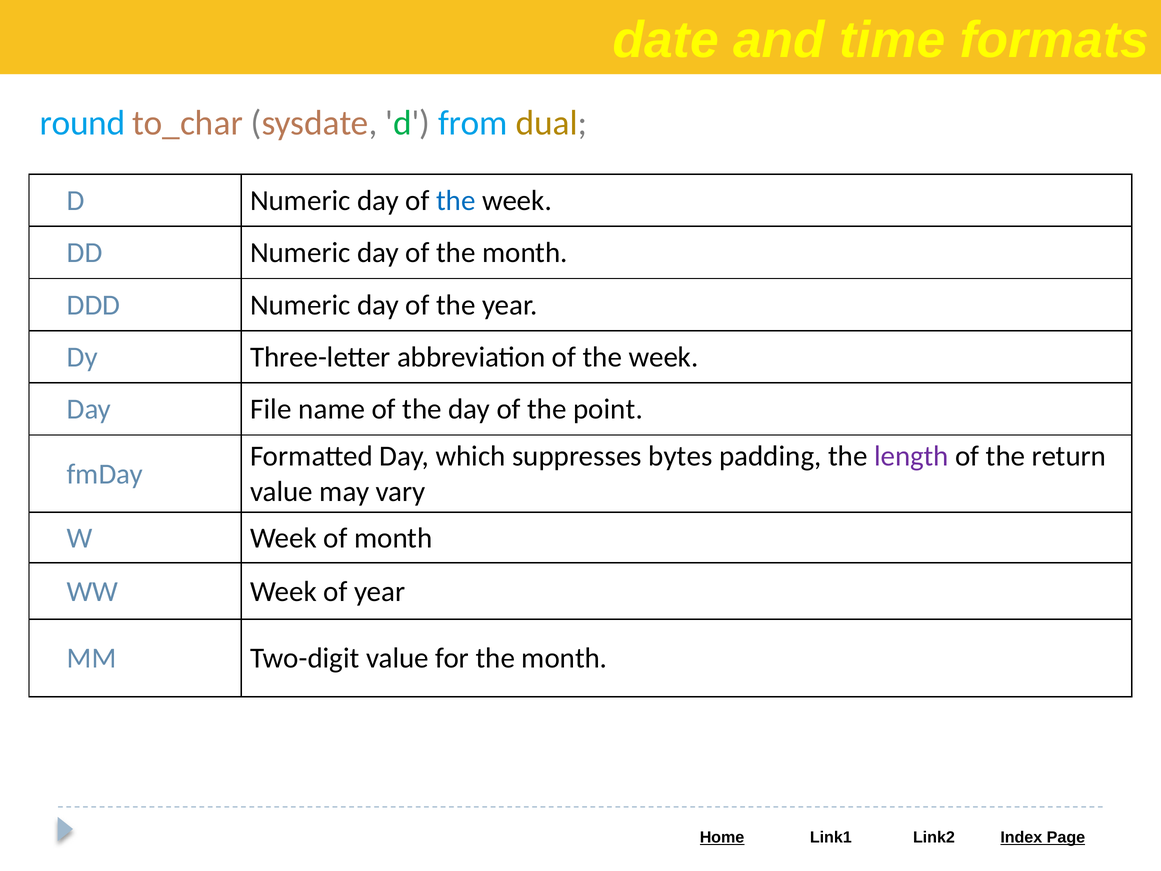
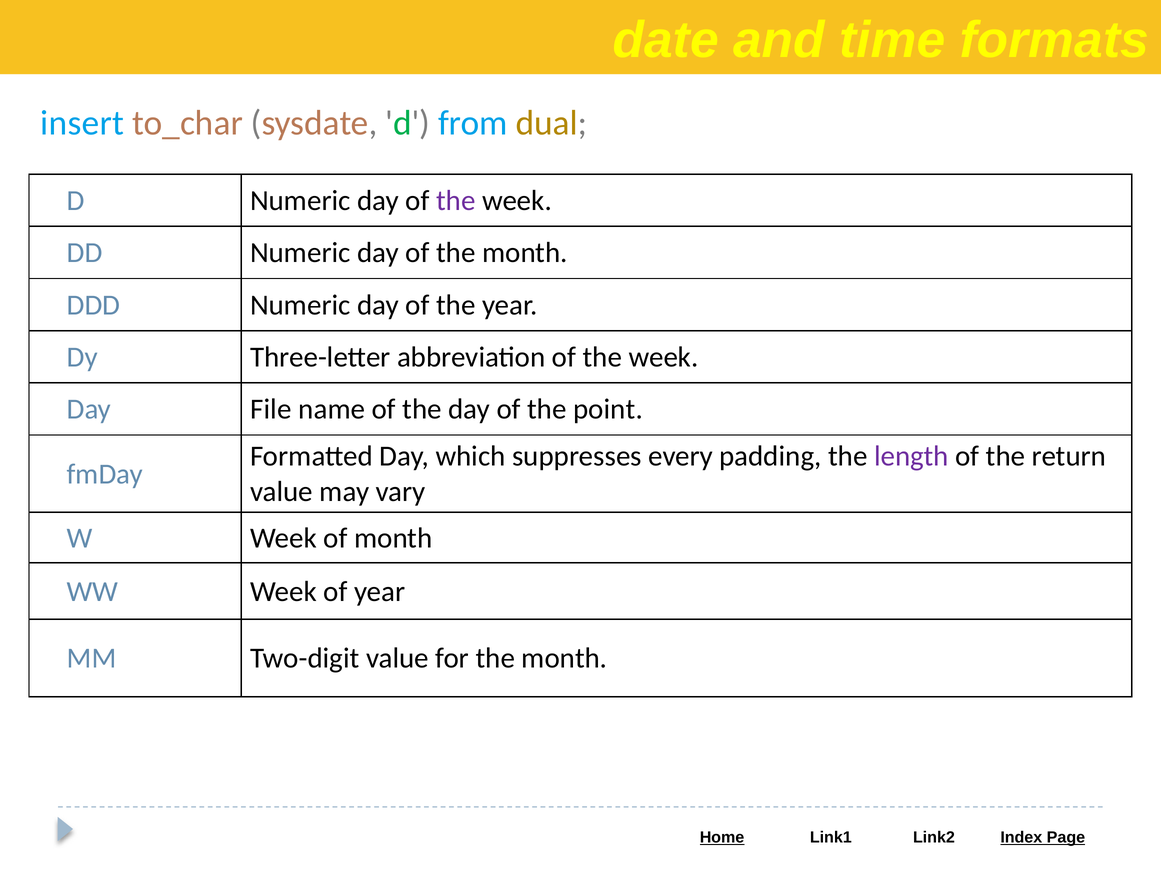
round: round -> insert
the at (456, 201) colour: blue -> purple
bytes: bytes -> every
